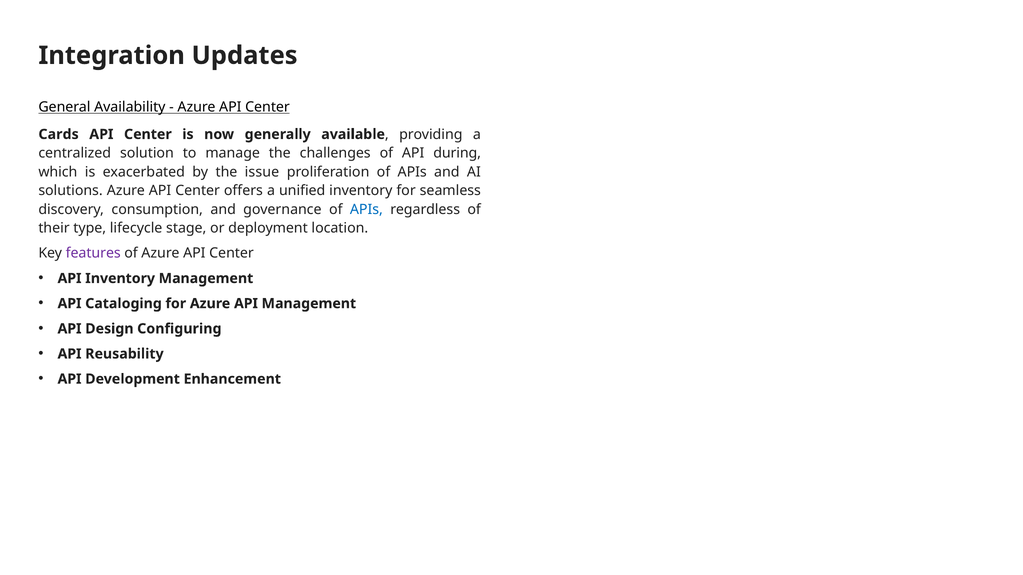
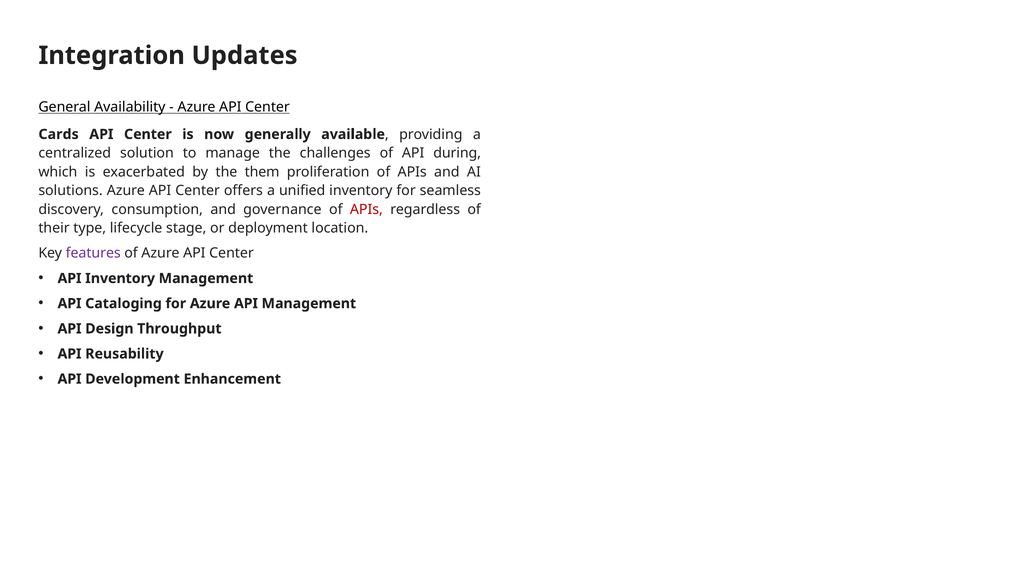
issue: issue -> them
APIs at (366, 209) colour: blue -> red
Configuring: Configuring -> Throughput
